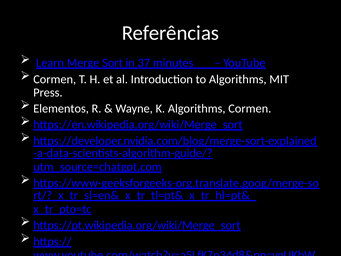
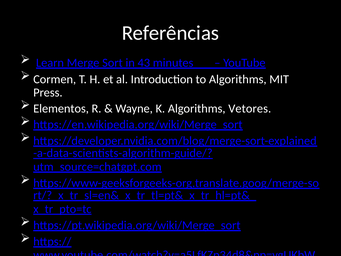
37: 37 -> 43
Algorithms Cormen: Cormen -> Vetores
